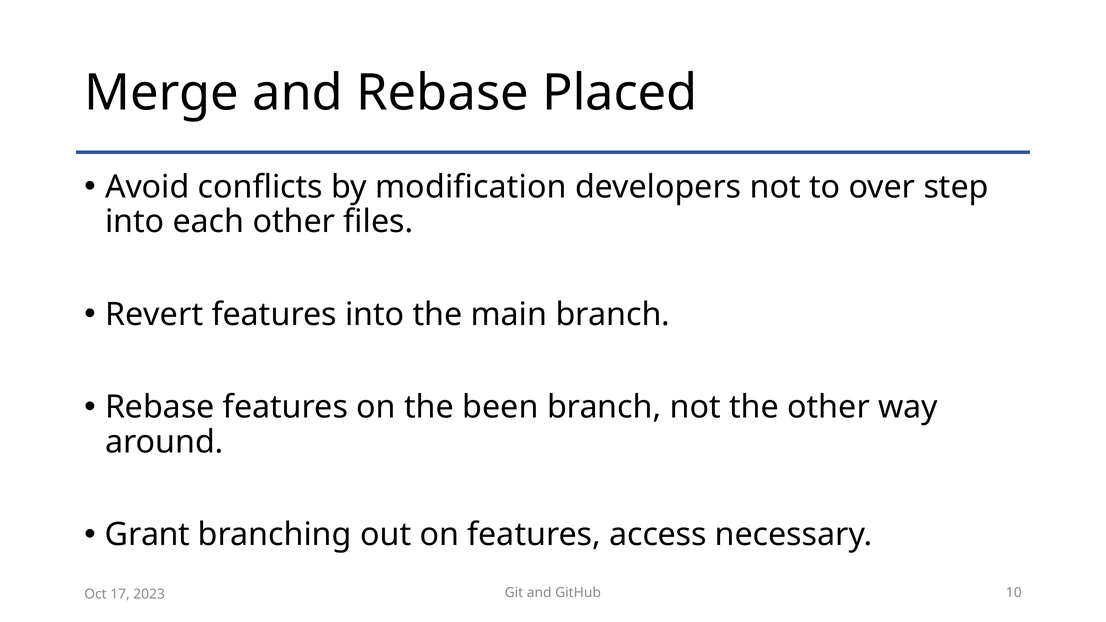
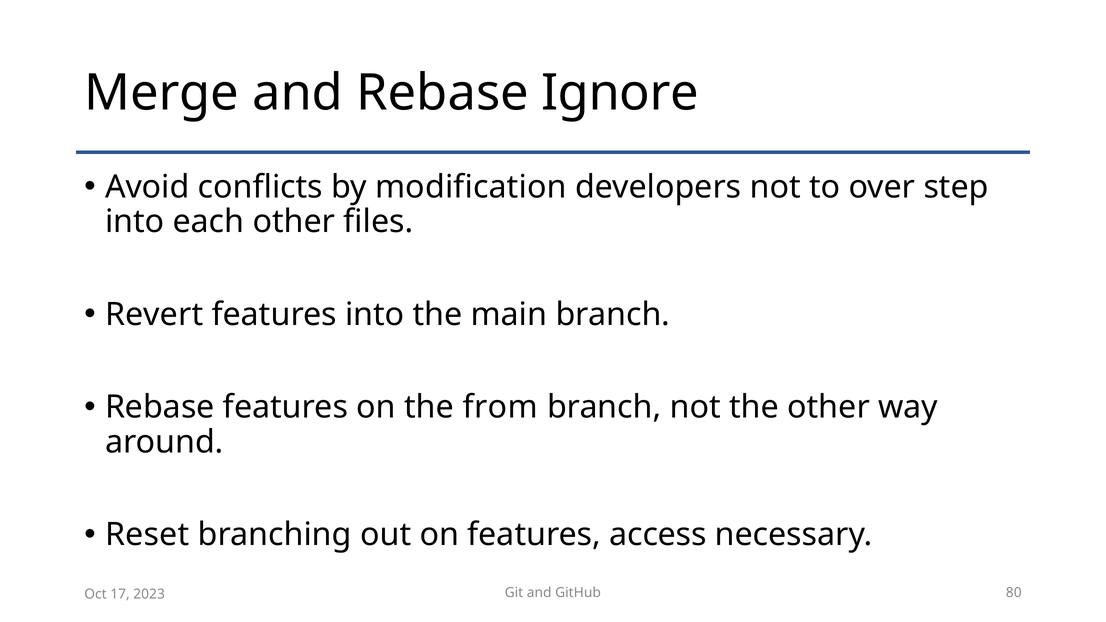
Placed: Placed -> Ignore
been: been -> from
Grant: Grant -> Reset
10: 10 -> 80
